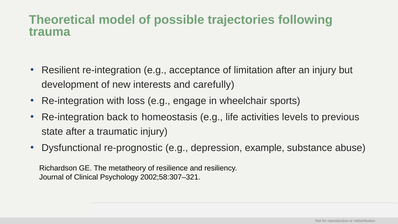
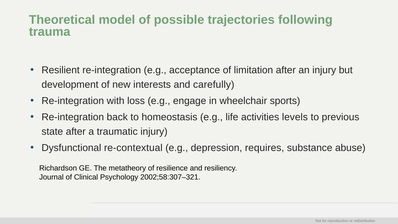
re-prognostic: re-prognostic -> re-contextual
example: example -> requires
